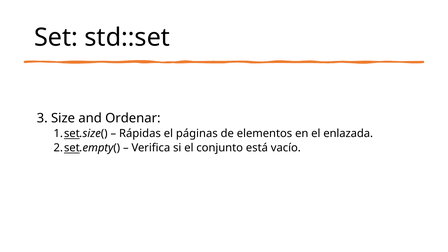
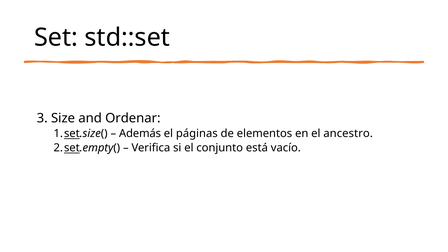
Rápidas: Rápidas -> Además
enlazada: enlazada -> ancestro
